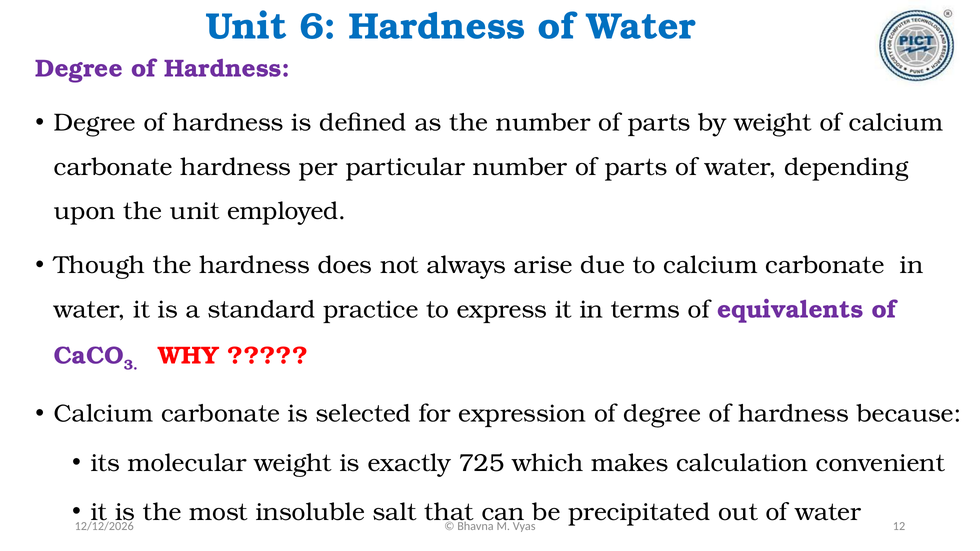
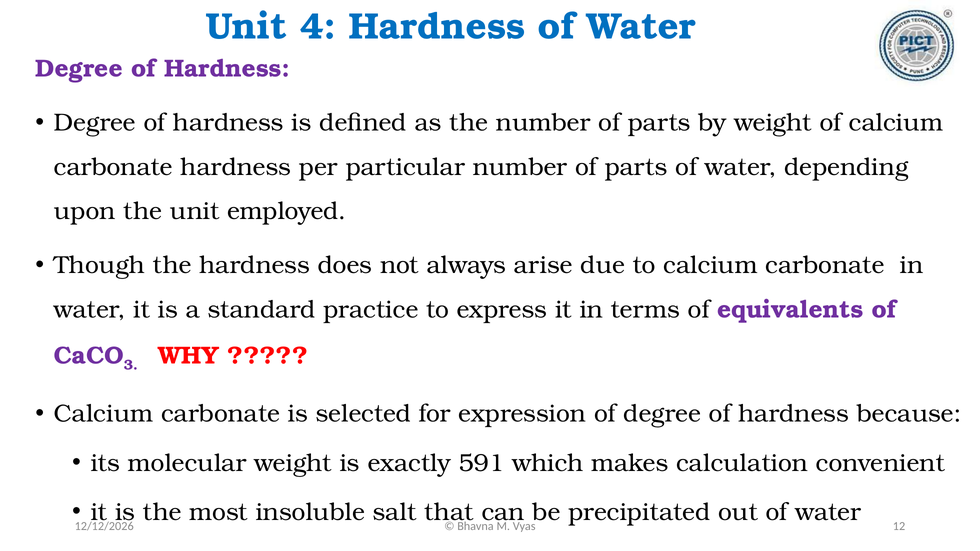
6: 6 -> 4
725: 725 -> 591
